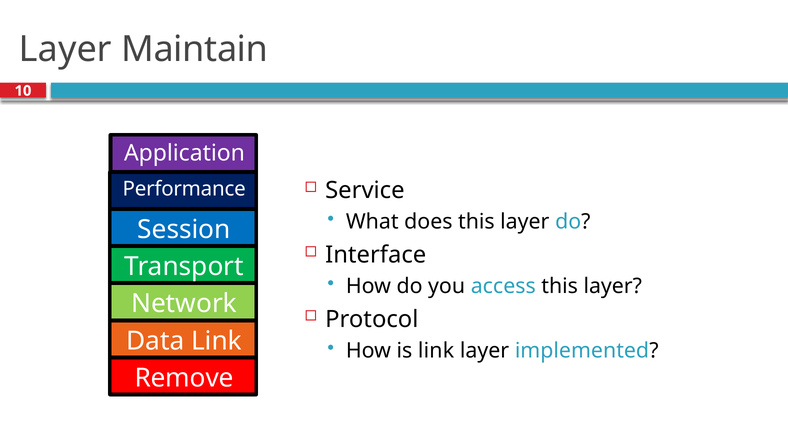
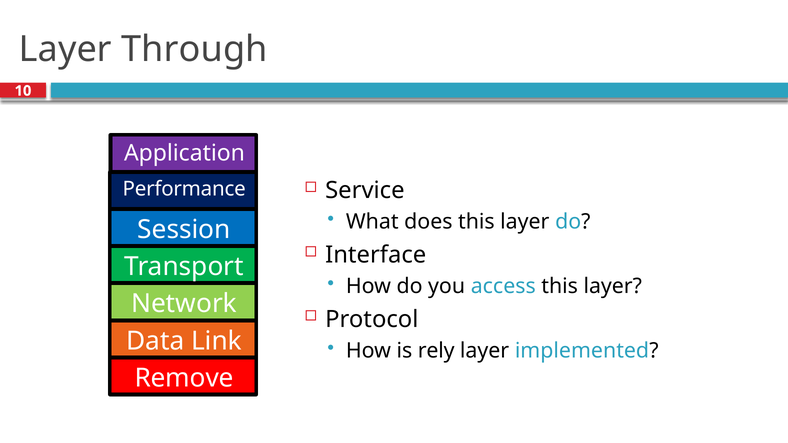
Maintain: Maintain -> Through
is link: link -> rely
